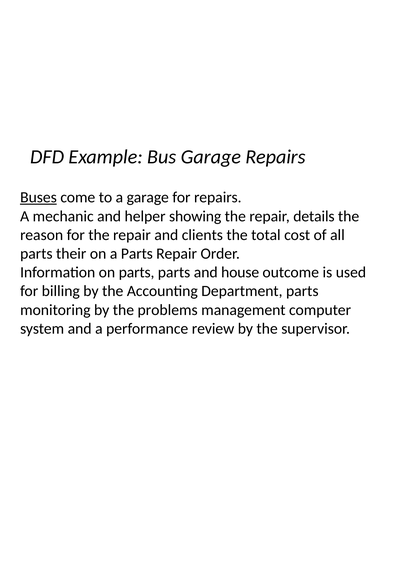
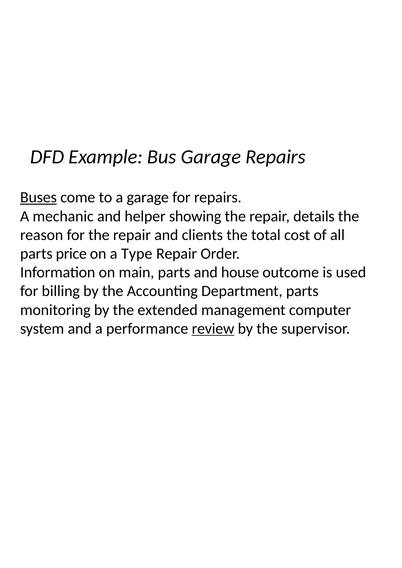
their: their -> price
a Parts: Parts -> Type
on parts: parts -> main
problems: problems -> extended
review underline: none -> present
